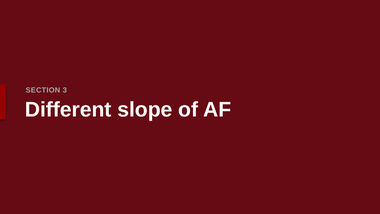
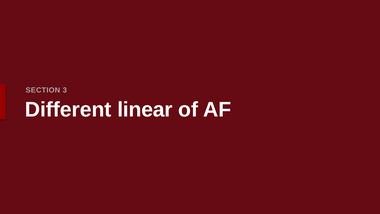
slope: slope -> linear
